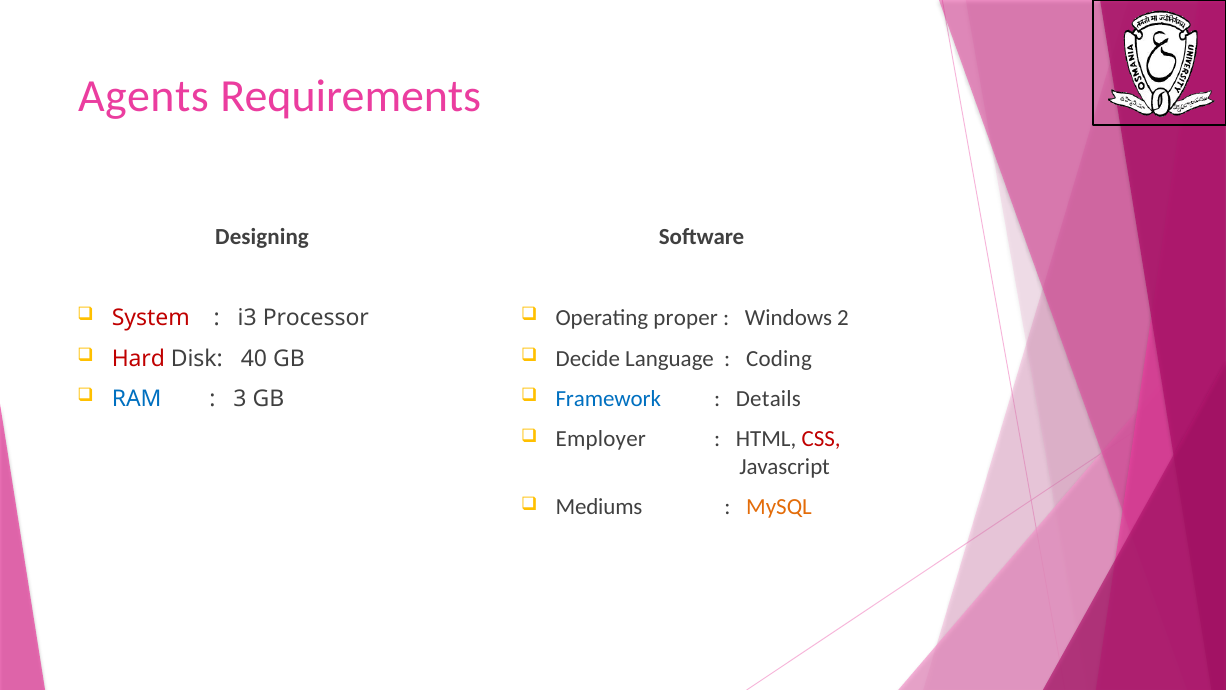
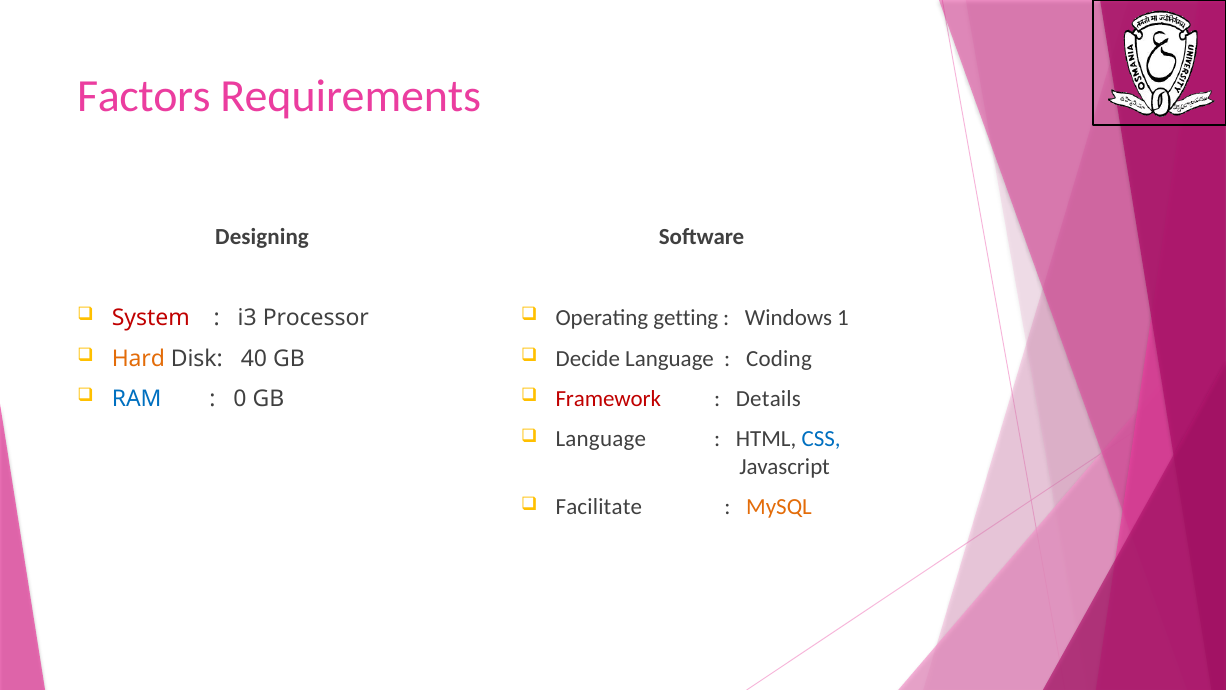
Agents: Agents -> Factors
proper: proper -> getting
2: 2 -> 1
Hard colour: red -> orange
3: 3 -> 0
Framework colour: blue -> red
Employer at (601, 439): Employer -> Language
CSS colour: red -> blue
Mediums: Mediums -> Facilitate
